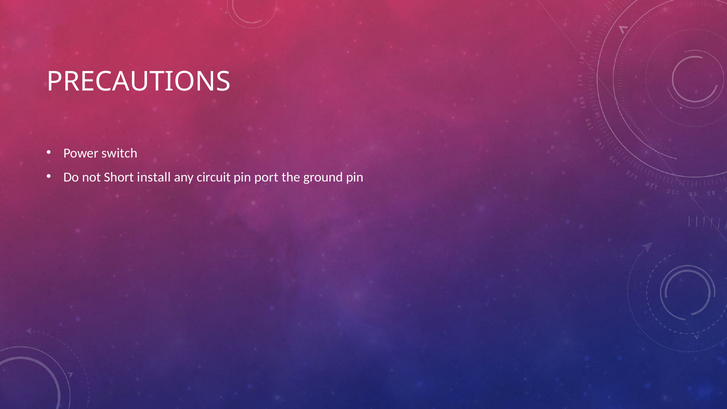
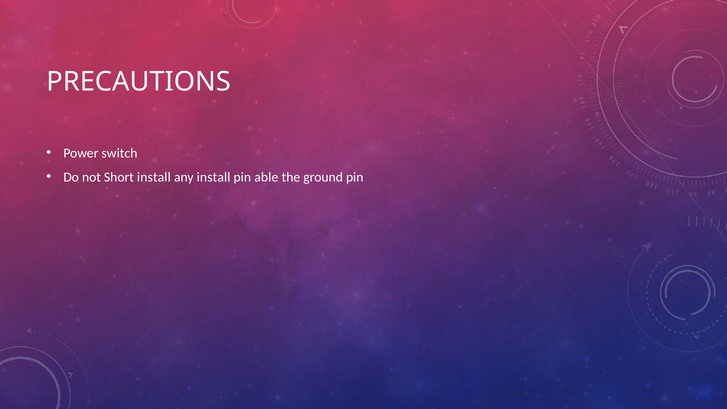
any circuit: circuit -> install
port: port -> able
